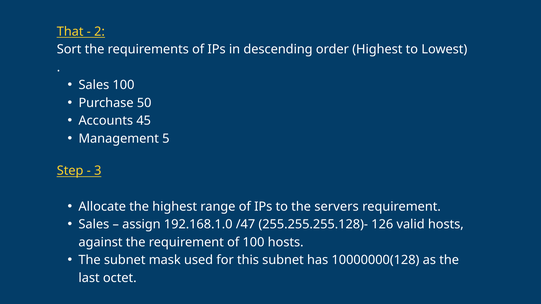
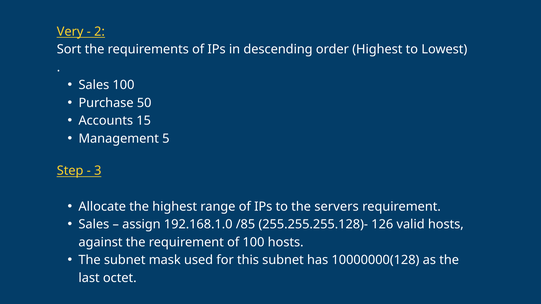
That: That -> Very
45: 45 -> 15
/47: /47 -> /85
